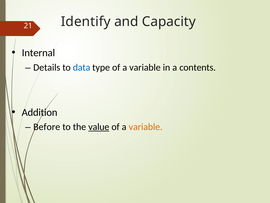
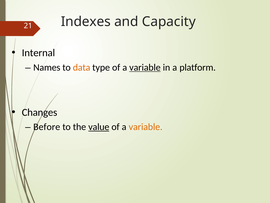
Identify: Identify -> Indexes
Details: Details -> Names
data colour: blue -> orange
variable at (145, 67) underline: none -> present
contents: contents -> platform
Addition: Addition -> Changes
